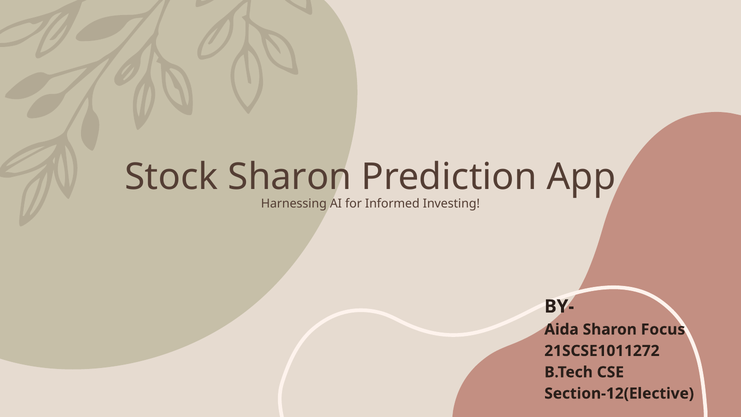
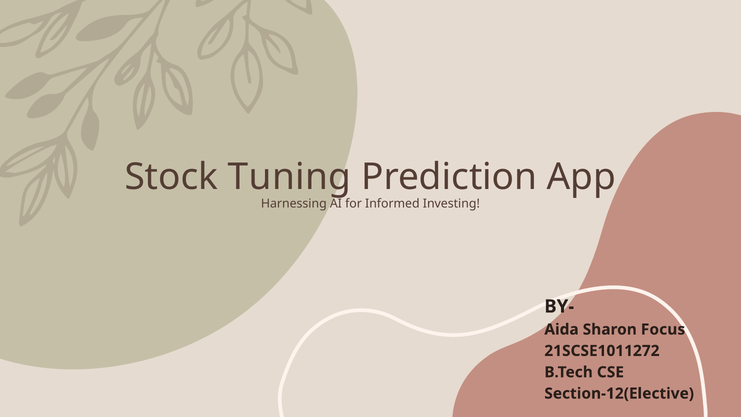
Stock Sharon: Sharon -> Tuning
